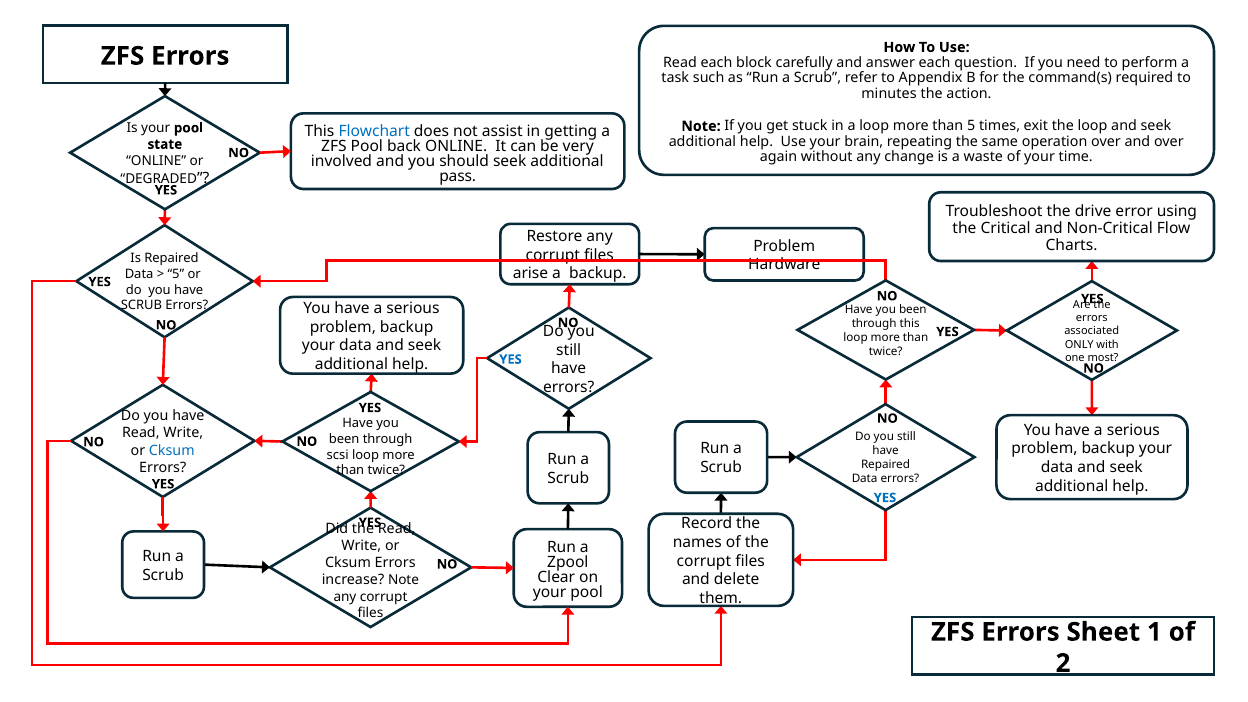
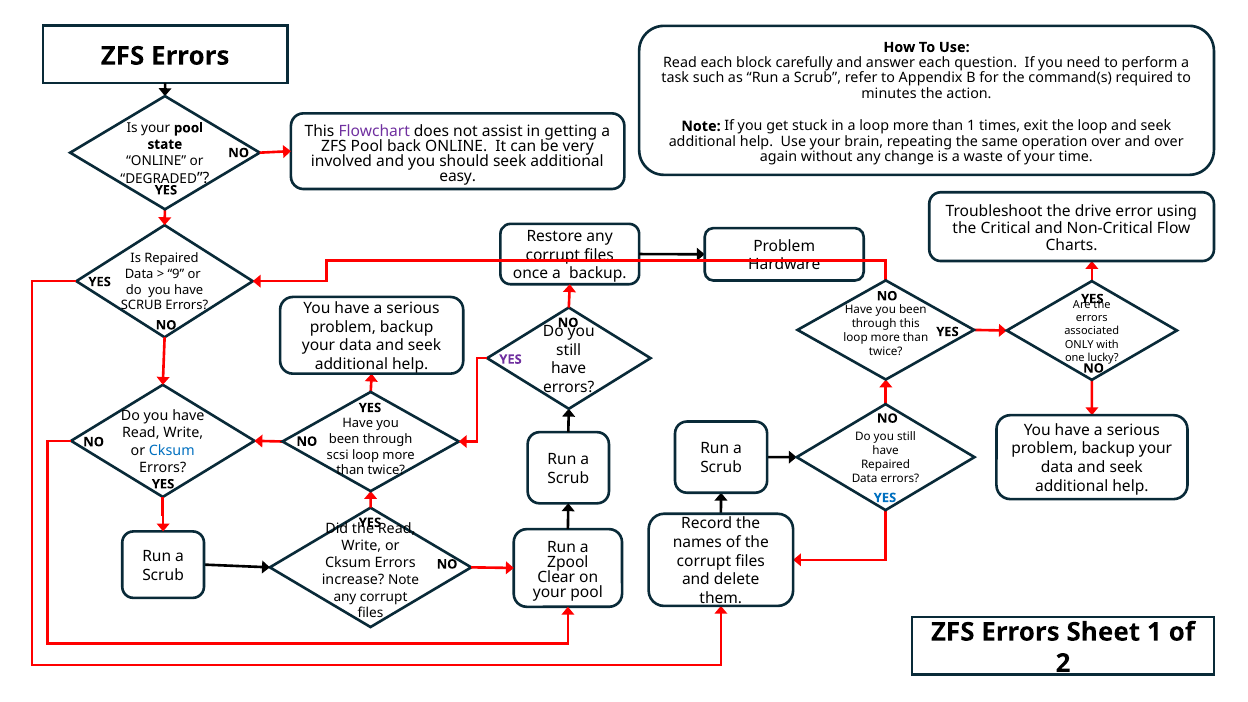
than 5: 5 -> 1
Flowchart colour: blue -> purple
pass: pass -> easy
arise: arise -> once
5 at (176, 274): 5 -> 9
most: most -> lucky
YES at (510, 359) colour: blue -> purple
